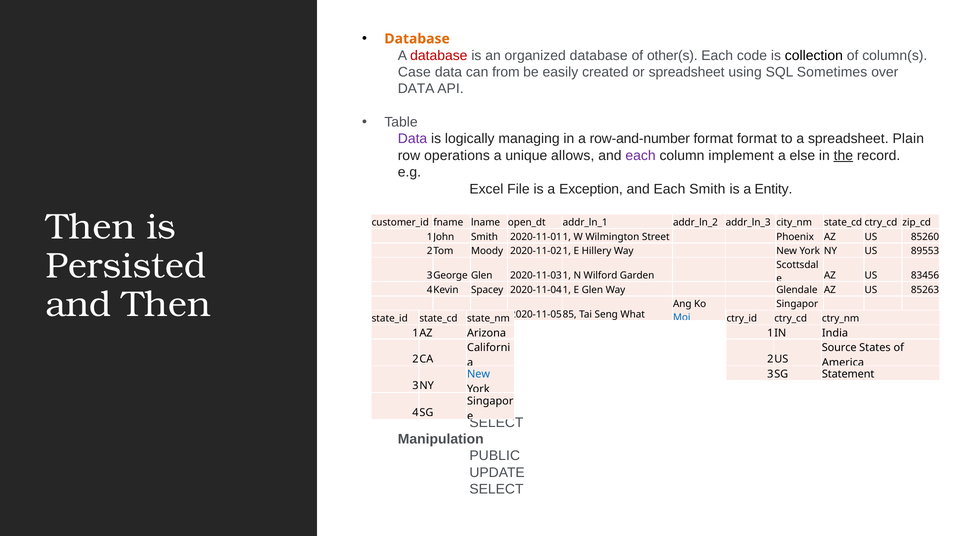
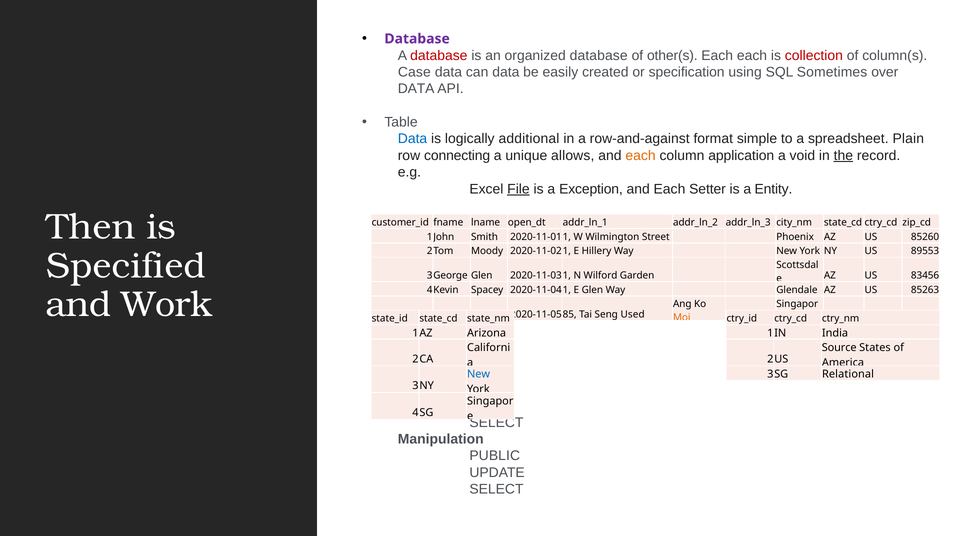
Database at (417, 39) colour: orange -> purple
Each code: code -> each
collection colour: black -> red
can from: from -> data
or spreadsheet: spreadsheet -> specification
Data at (413, 139) colour: purple -> blue
managing: managing -> additional
row-and-number: row-and-number -> row-and-against
format format: format -> simple
operations: operations -> connecting
each at (641, 156) colour: purple -> orange
implement: implement -> application
else: else -> void
File underline: none -> present
Each Smith: Smith -> Setter
Persisted: Persisted -> Specified
and Then: Then -> Work
What: What -> Used
Moi colour: blue -> orange
Statement: Statement -> Relational
